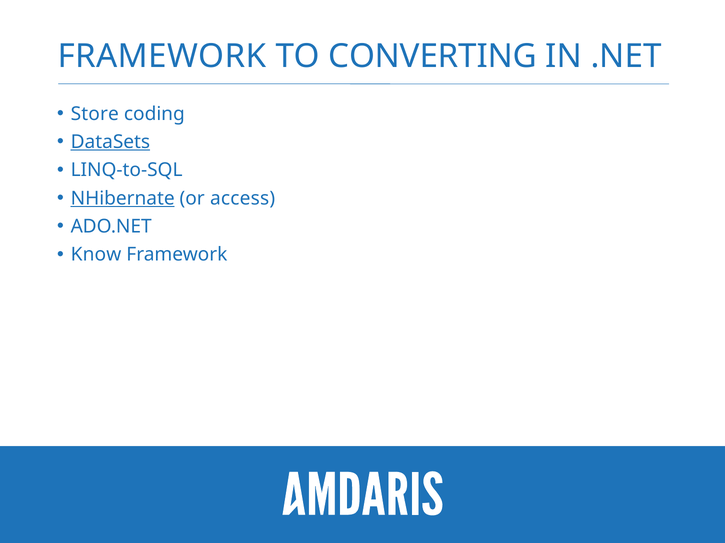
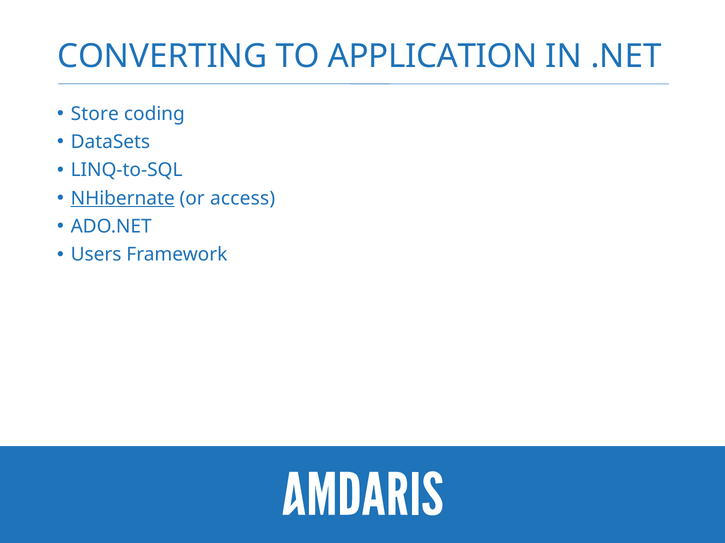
FRAMEWORK at (162, 56): FRAMEWORK -> CONVERTING
CONVERTING: CONVERTING -> APPLICATION
DataSets underline: present -> none
Know: Know -> Users
